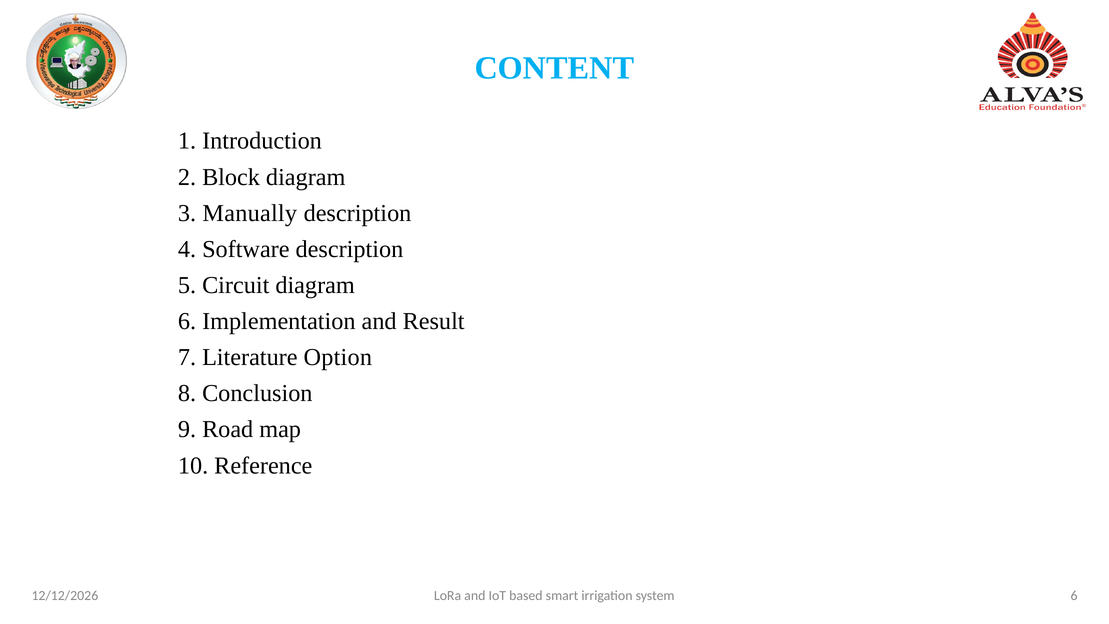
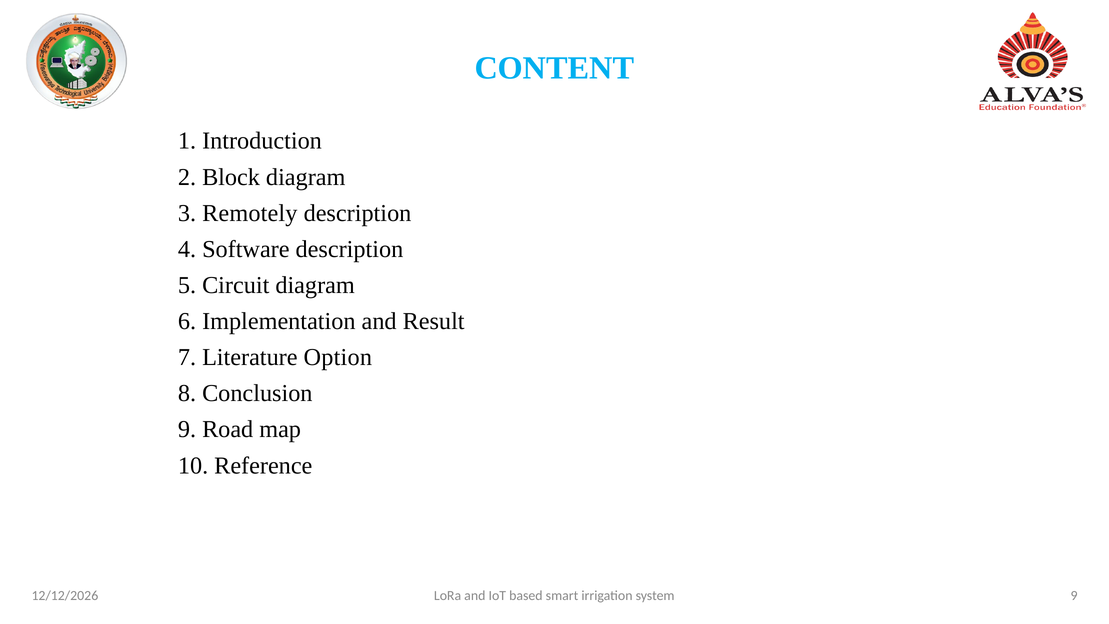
Manually: Manually -> Remotely
system 6: 6 -> 9
